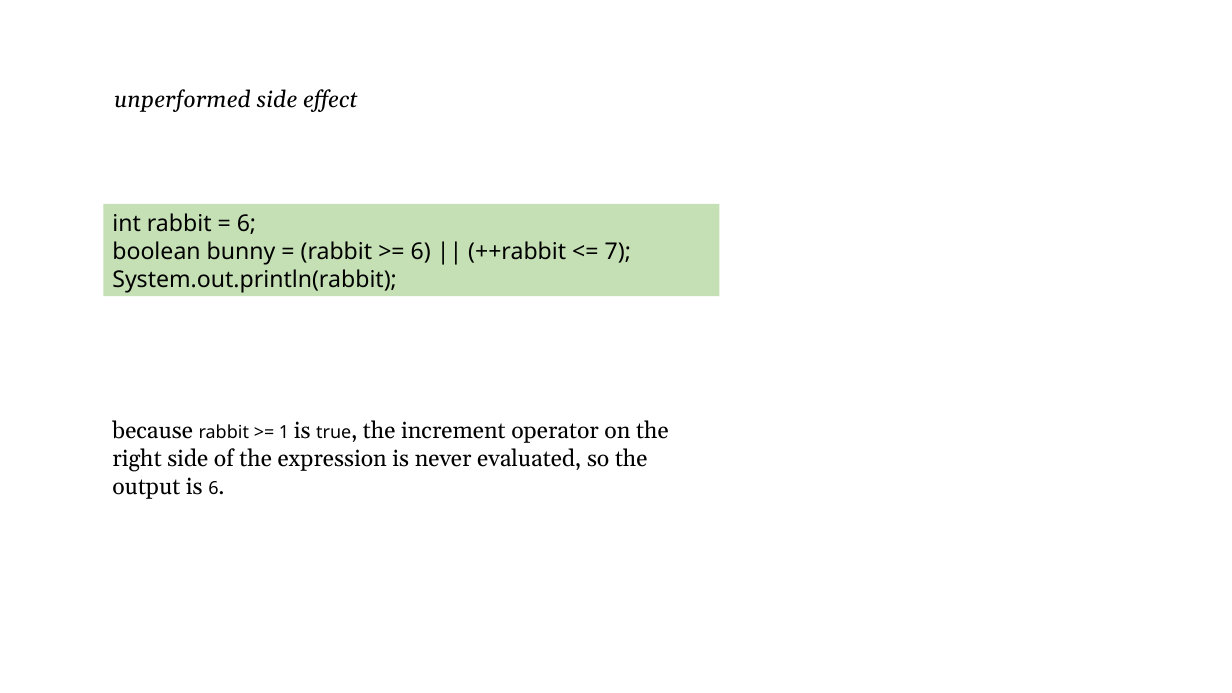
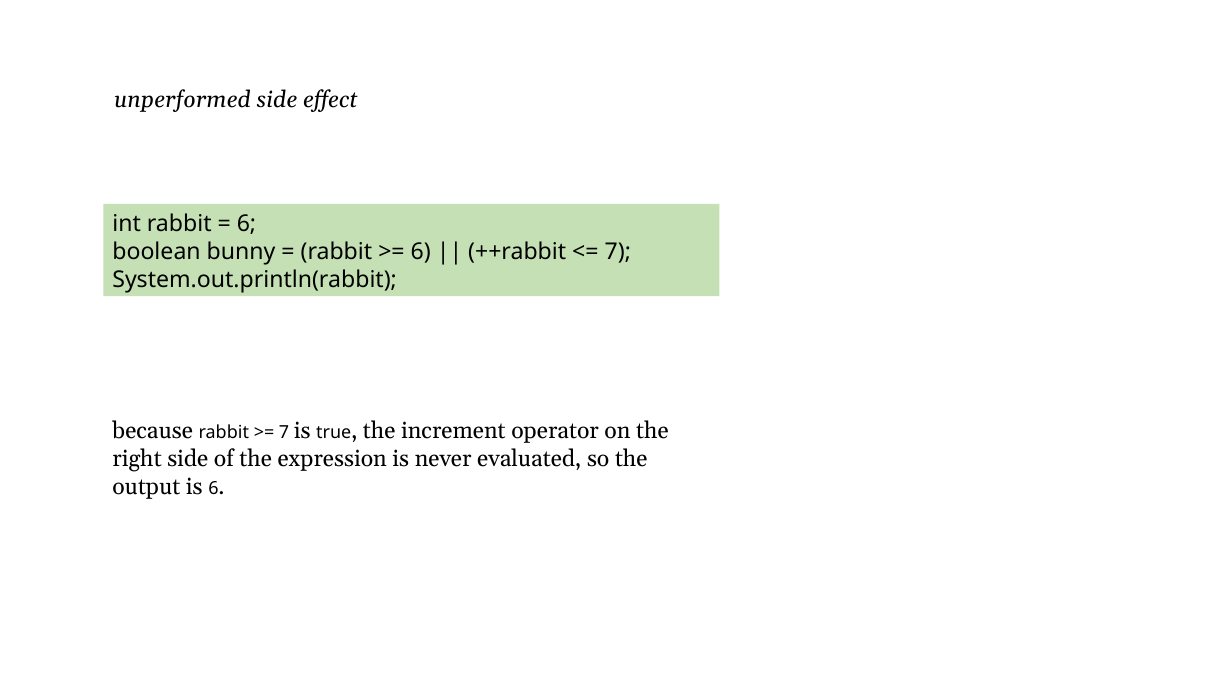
1 at (284, 433): 1 -> 7
